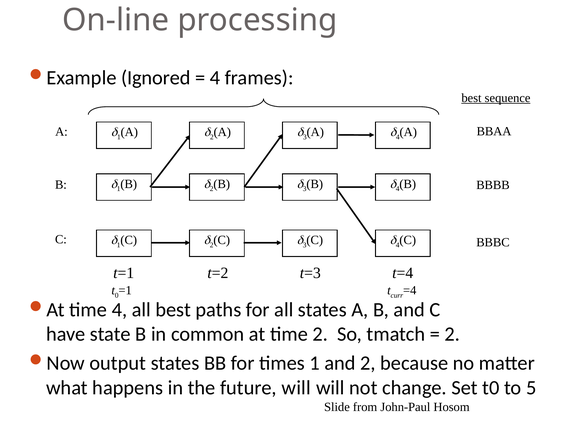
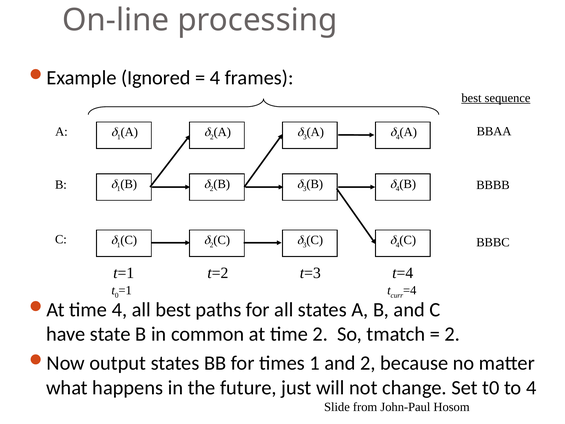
future will: will -> just
to 5: 5 -> 4
